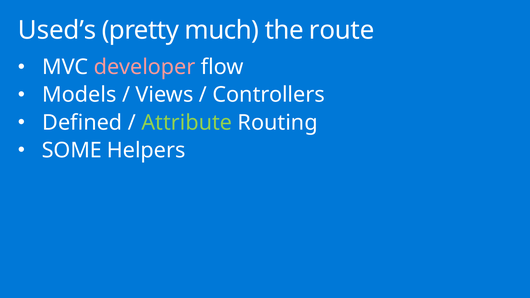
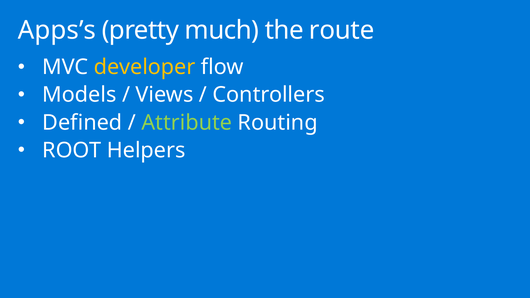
Used’s: Used’s -> Apps’s
developer colour: pink -> yellow
SOME: SOME -> ROOT
